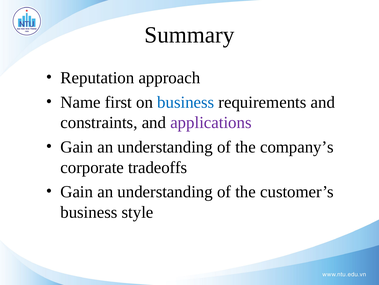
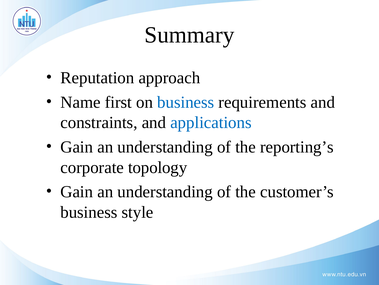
applications colour: purple -> blue
company’s: company’s -> reporting’s
tradeoffs: tradeoffs -> topology
